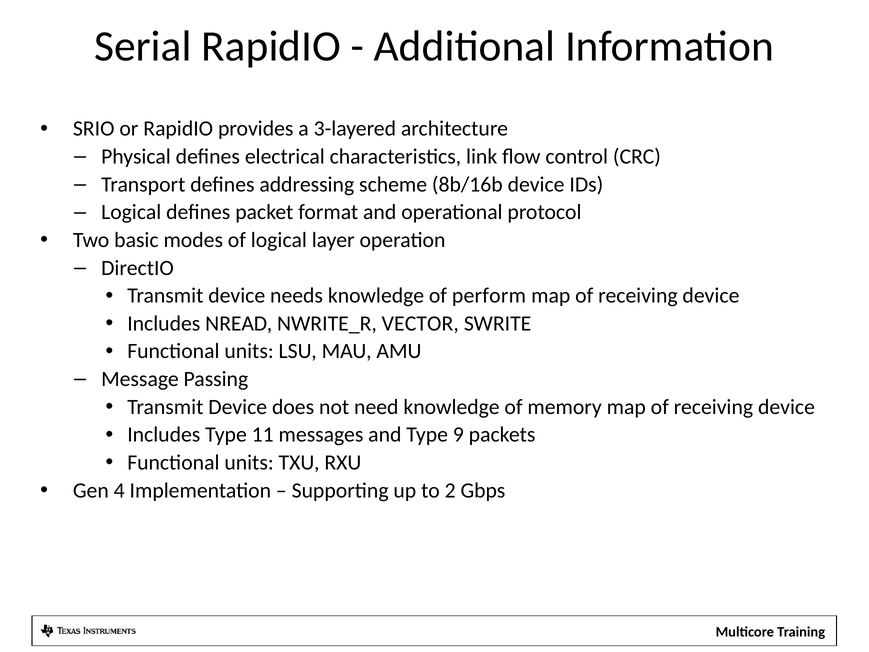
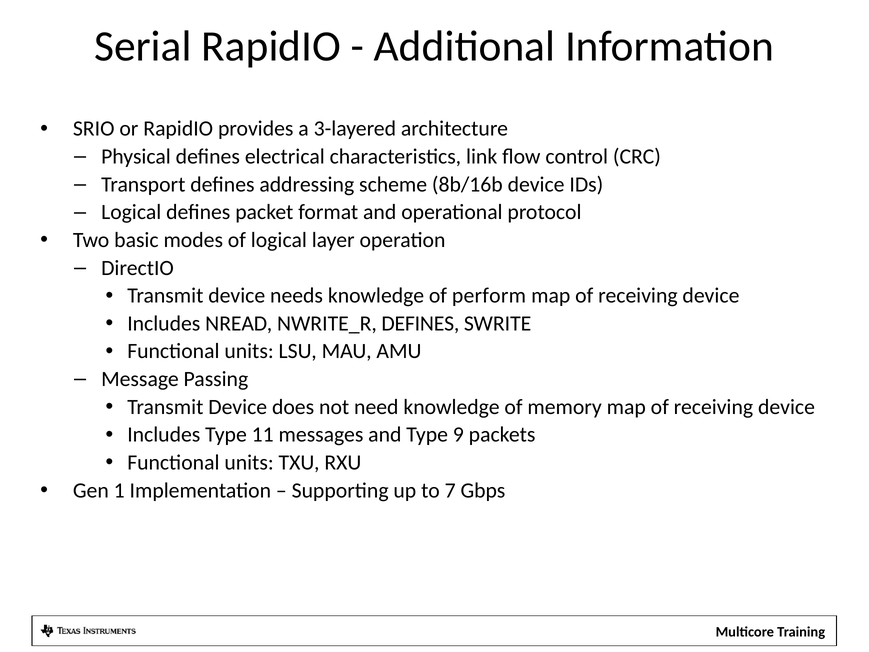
NWRITE_R VECTOR: VECTOR -> DEFINES
4: 4 -> 1
2: 2 -> 7
